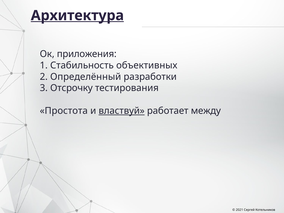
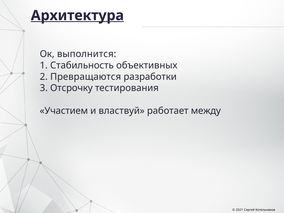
приложения: приложения -> выполнится
Определённый: Определённый -> Превращаются
Простота: Простота -> Участием
властвуй underline: present -> none
